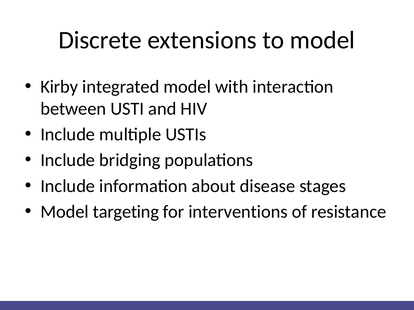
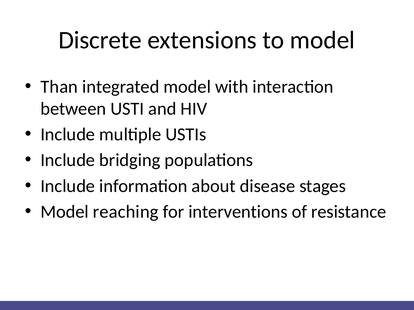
Kirby: Kirby -> Than
targeting: targeting -> reaching
